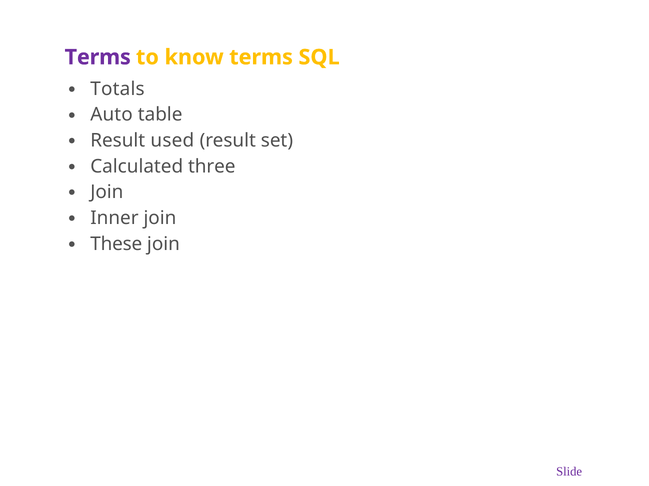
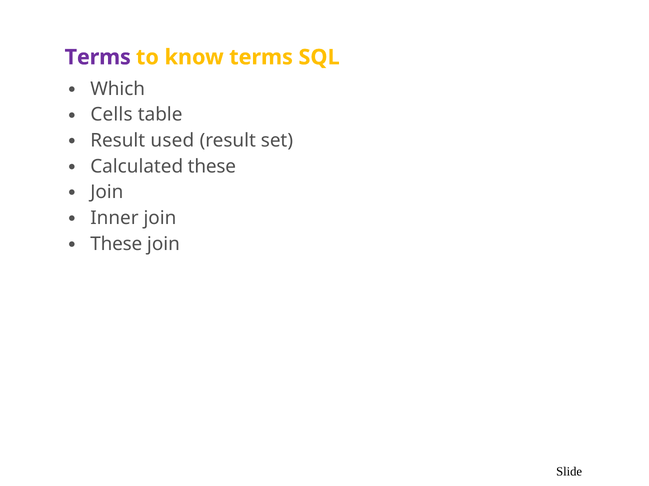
Totals: Totals -> Which
Auto: Auto -> Cells
Calculated three: three -> these
Slide colour: purple -> black
